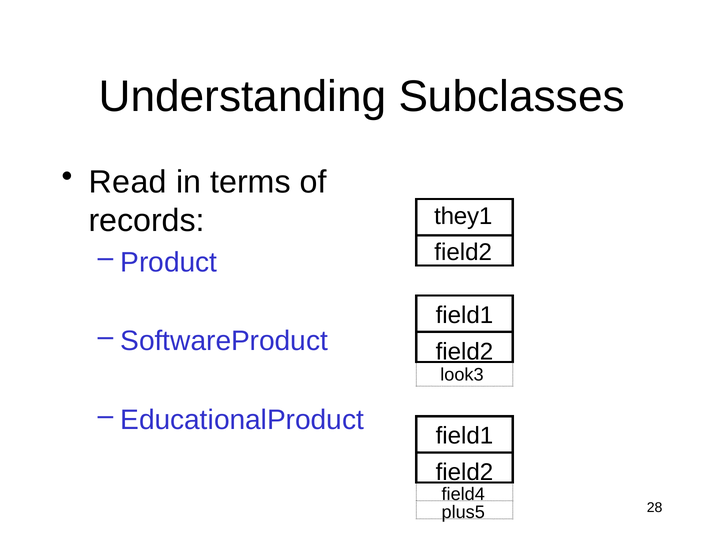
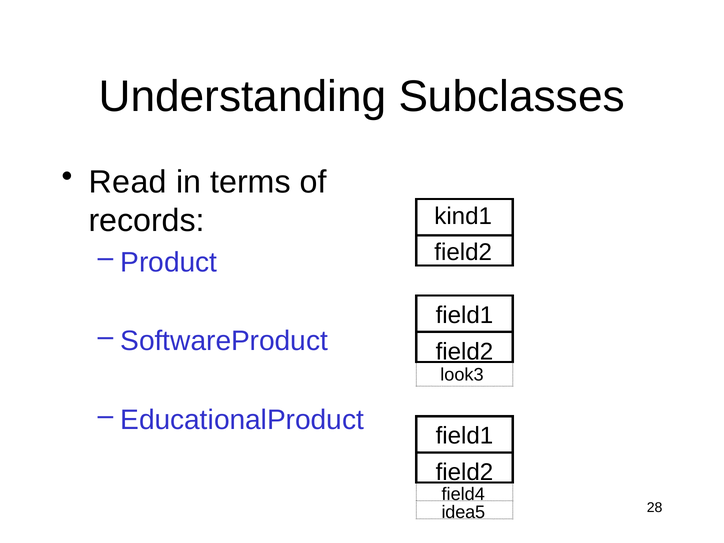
they1: they1 -> kind1
plus5: plus5 -> idea5
